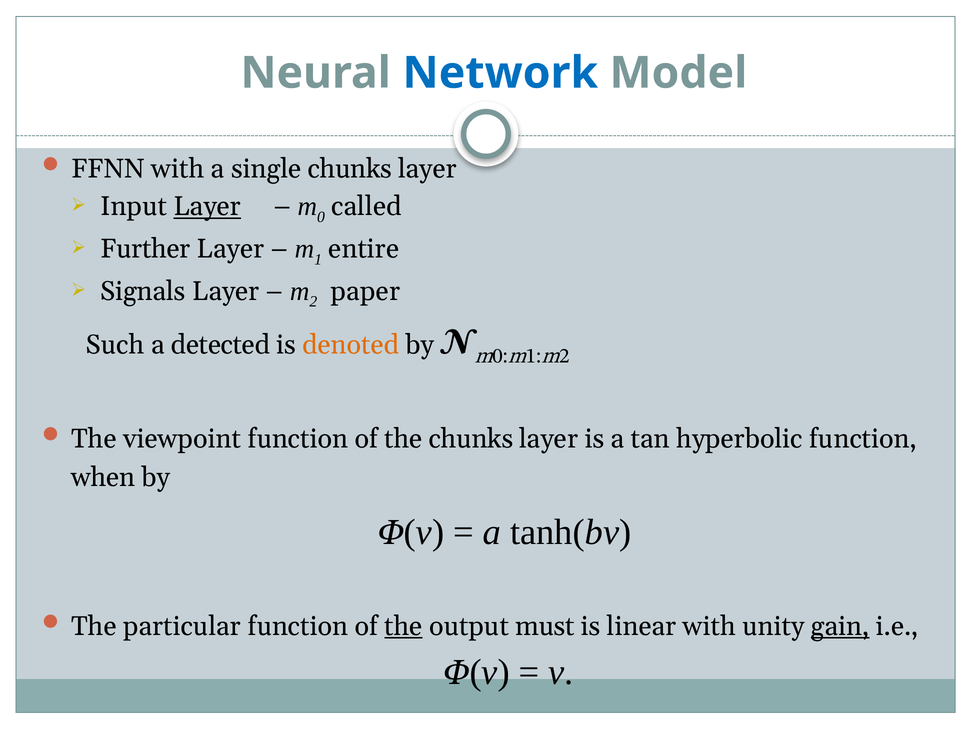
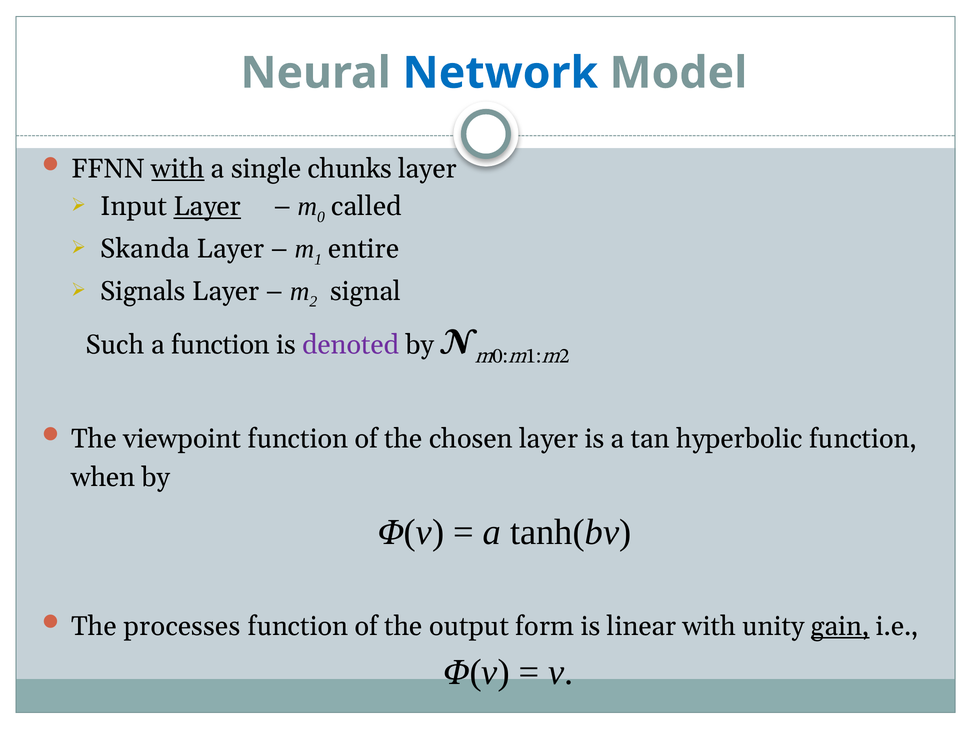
with at (178, 169) underline: none -> present
Further: Further -> Skanda
paper: paper -> signal
a detected: detected -> function
denoted colour: orange -> purple
the chunks: chunks -> chosen
particular: particular -> processes
the at (403, 626) underline: present -> none
must: must -> form
